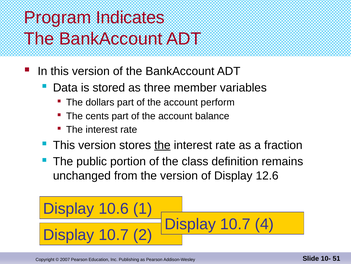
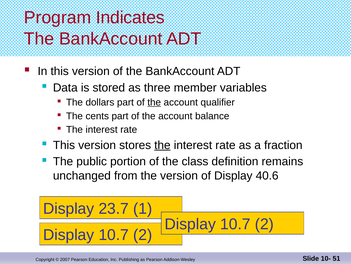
the at (154, 102) underline: none -> present
perform: perform -> qualifier
12.6: 12.6 -> 40.6
10.6: 10.6 -> 23.7
4 at (264, 224): 4 -> 2
